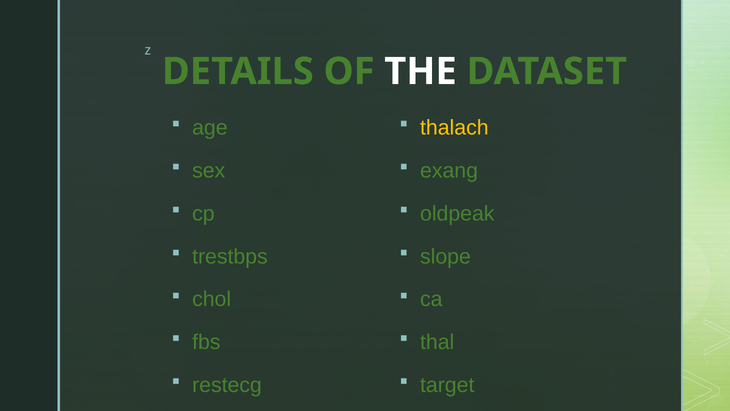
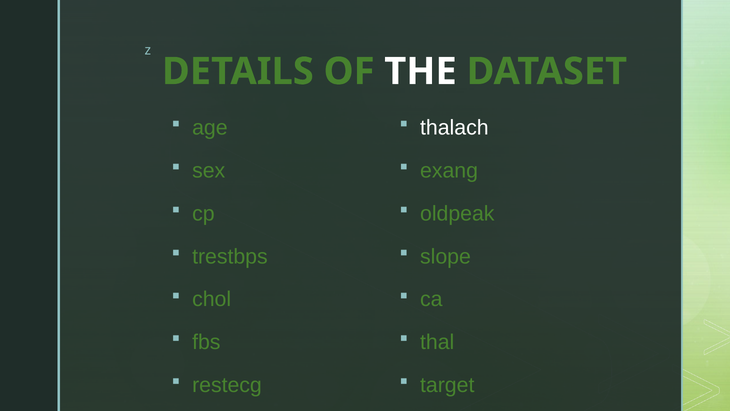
thalach colour: yellow -> white
